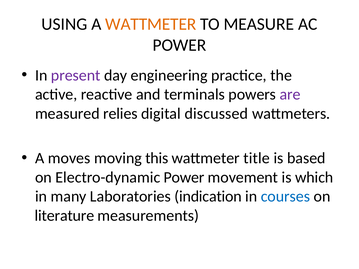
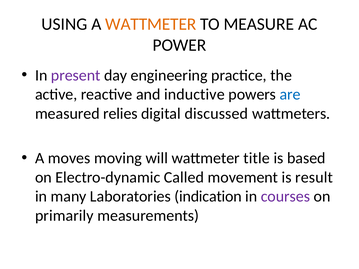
terminals: terminals -> inductive
are colour: purple -> blue
this: this -> will
Electro-dynamic Power: Power -> Called
which: which -> result
courses colour: blue -> purple
literature: literature -> primarily
